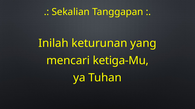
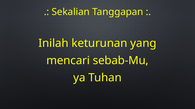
ketiga-Mu: ketiga-Mu -> sebab-Mu
